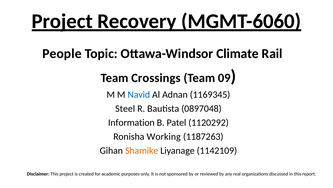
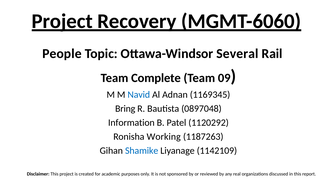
Climate: Climate -> Several
Crossings: Crossings -> Complete
Steel: Steel -> Bring
Shamike colour: orange -> blue
